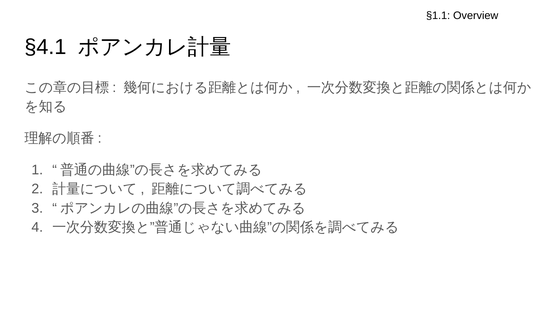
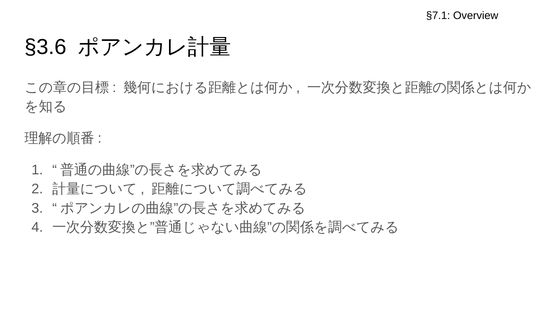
§1.1: §1.1 -> §7.1
§4.1: §4.1 -> §3.6
